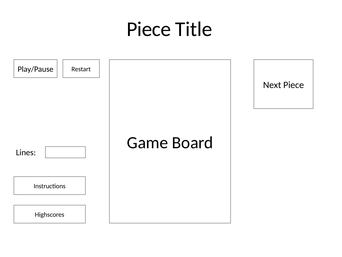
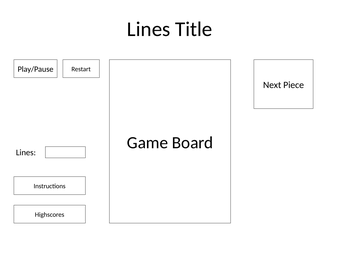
Piece at (149, 29): Piece -> Lines
